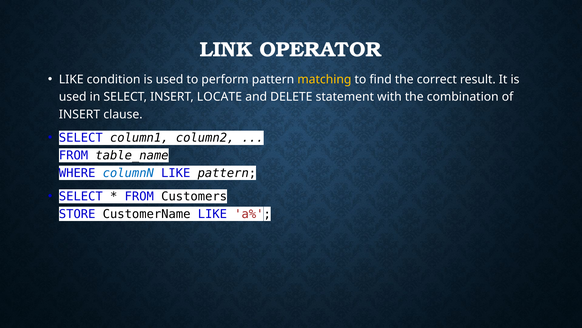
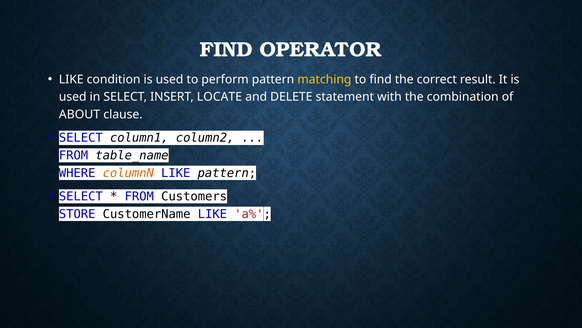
LINK at (226, 50): LINK -> FIND
INSERT at (80, 114): INSERT -> ABOUT
columnN colour: blue -> orange
